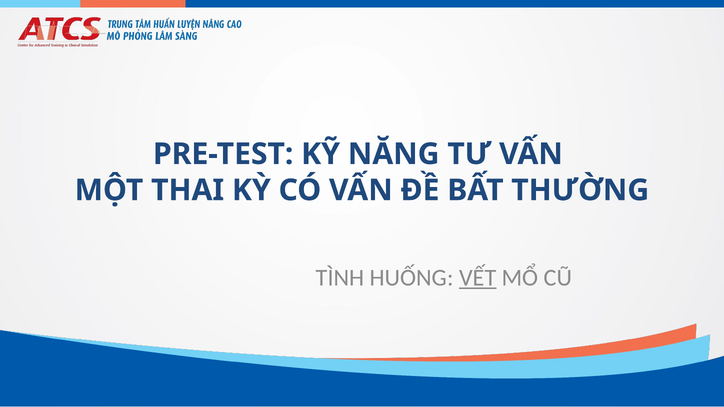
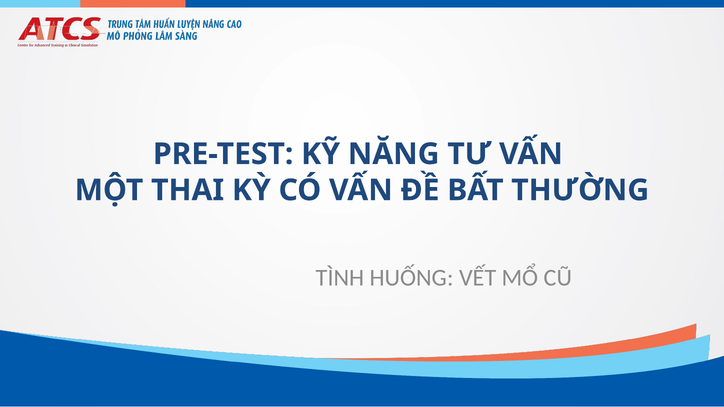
VẾT underline: present -> none
